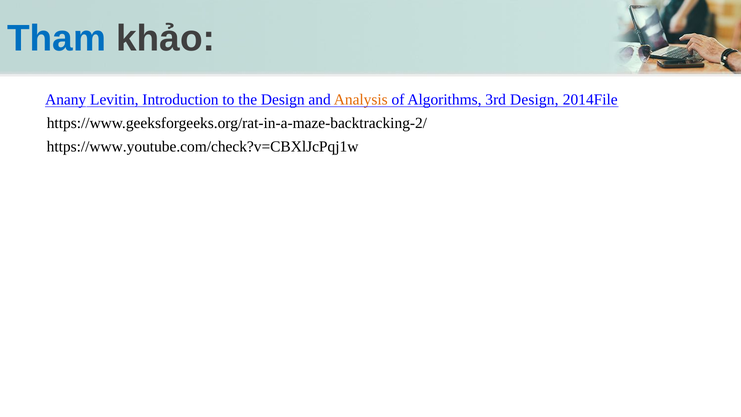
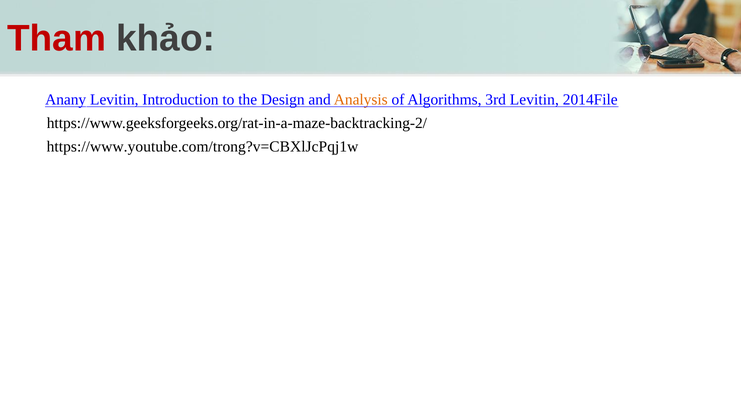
Tham colour: blue -> red
3rd Design: Design -> Levitin
https://www.youtube.com/check?v=CBXlJcPqj1w: https://www.youtube.com/check?v=CBXlJcPqj1w -> https://www.youtube.com/trong?v=CBXlJcPqj1w
